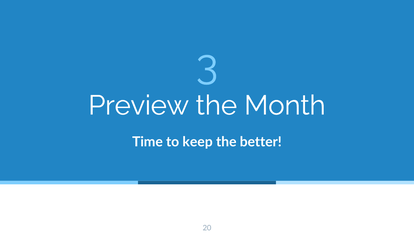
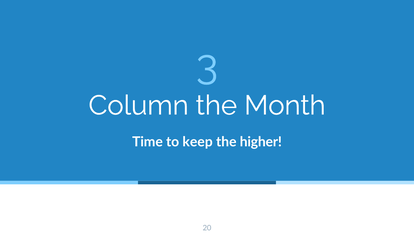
Preview: Preview -> Column
better: better -> higher
